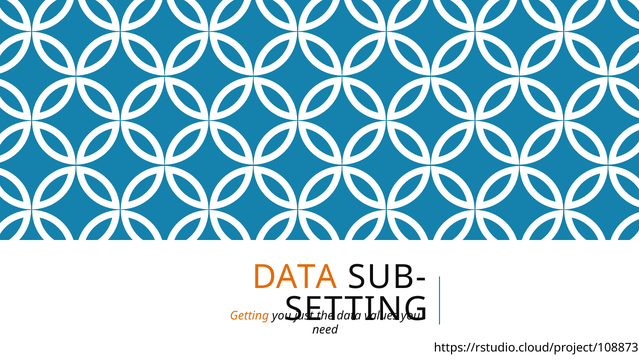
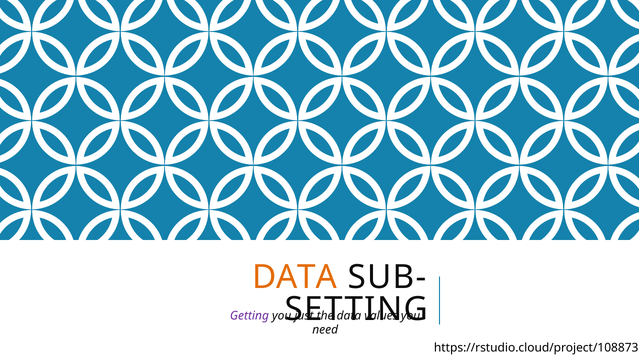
Getting colour: orange -> purple
